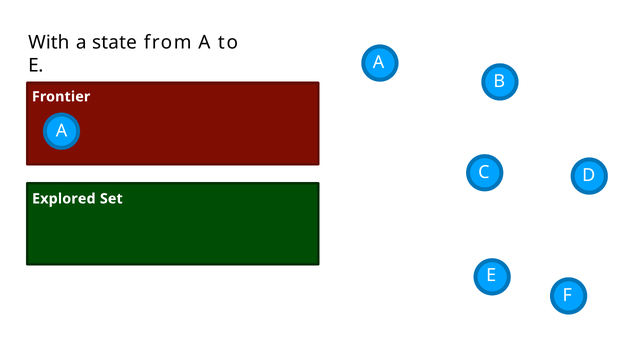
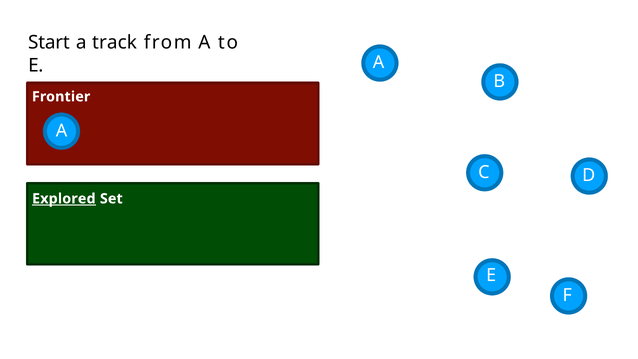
With: With -> Start
state: state -> track
Explored underline: none -> present
